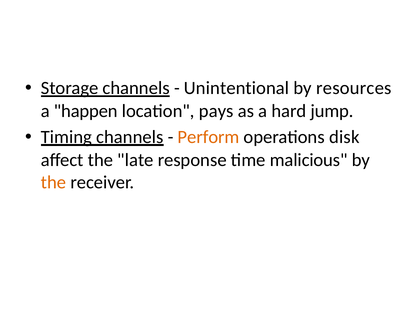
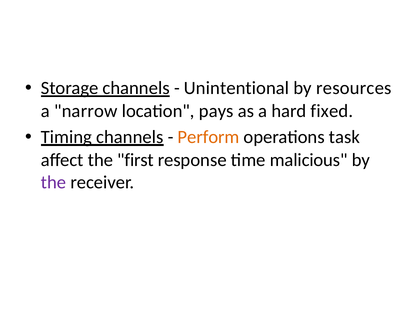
happen: happen -> narrow
jump: jump -> fixed
disk: disk -> task
late: late -> first
the at (54, 182) colour: orange -> purple
